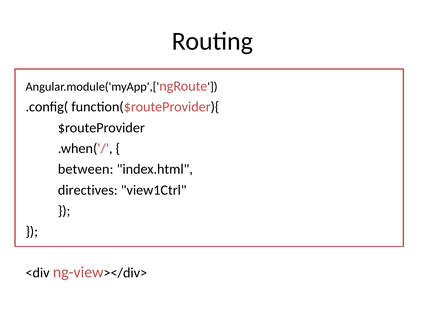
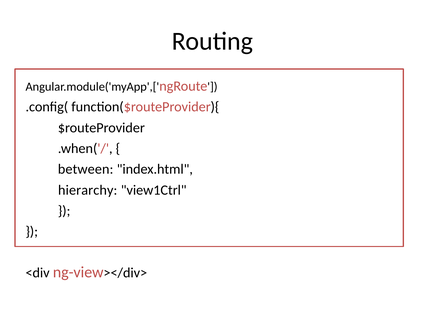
directives: directives -> hierarchy
